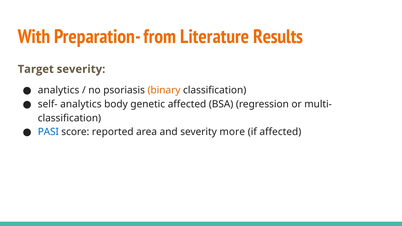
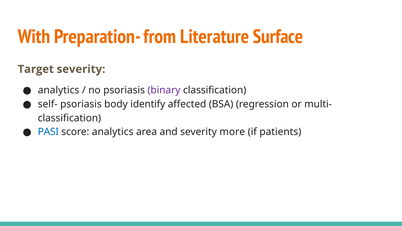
Results: Results -> Surface
binary colour: orange -> purple
self- analytics: analytics -> psoriasis
genetic: genetic -> identify
score reported: reported -> analytics
if affected: affected -> patients
